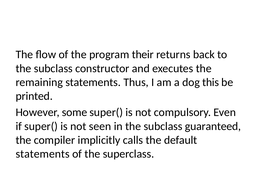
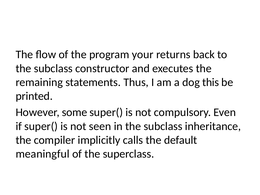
their: their -> your
guaranteed: guaranteed -> inheritance
statements at (43, 154): statements -> meaningful
